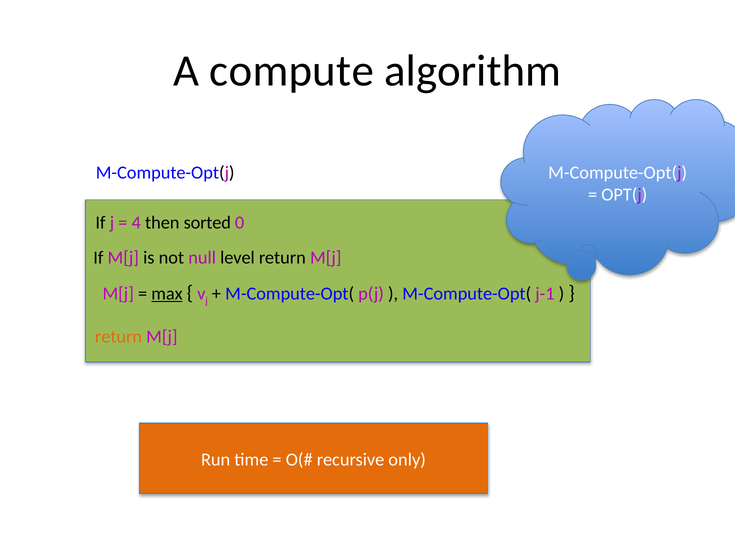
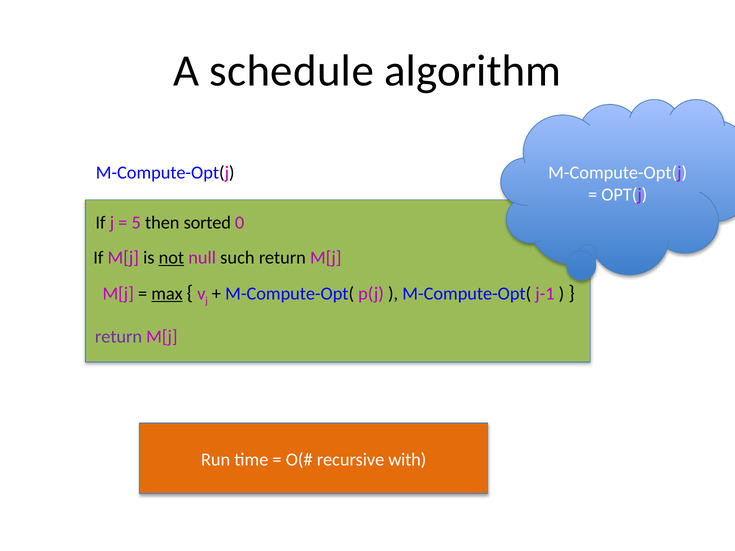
compute: compute -> schedule
4: 4 -> 5
not underline: none -> present
level: level -> such
return at (119, 337) colour: orange -> purple
only: only -> with
